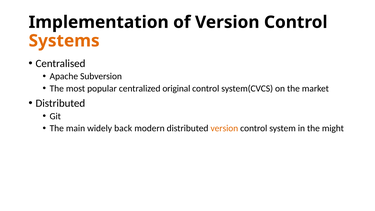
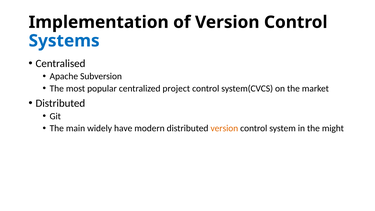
Systems colour: orange -> blue
original: original -> project
back: back -> have
